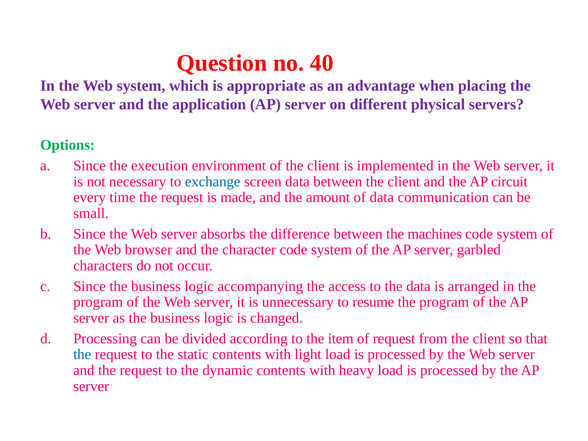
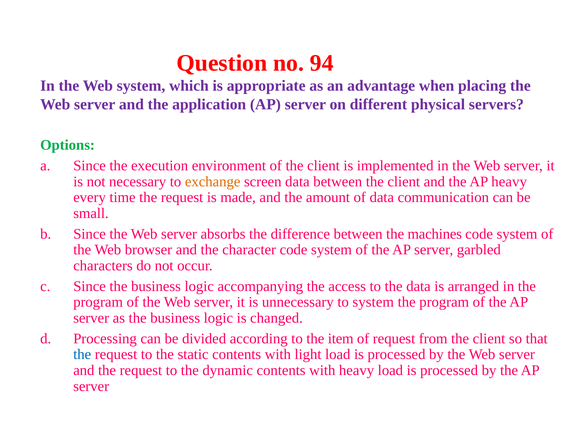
40: 40 -> 94
exchange colour: blue -> orange
AP circuit: circuit -> heavy
to resume: resume -> system
